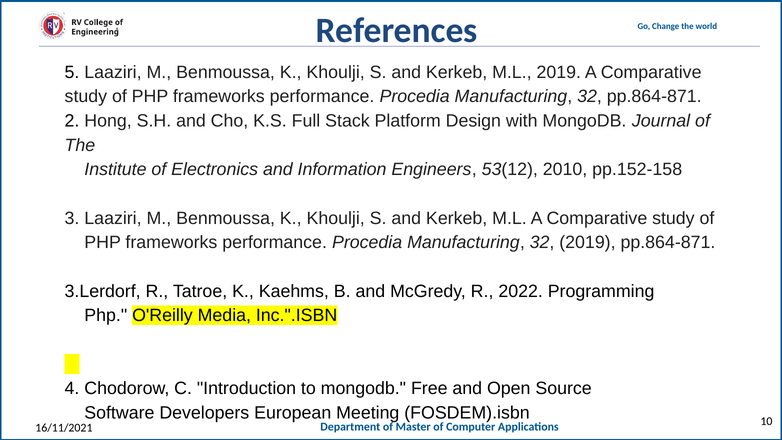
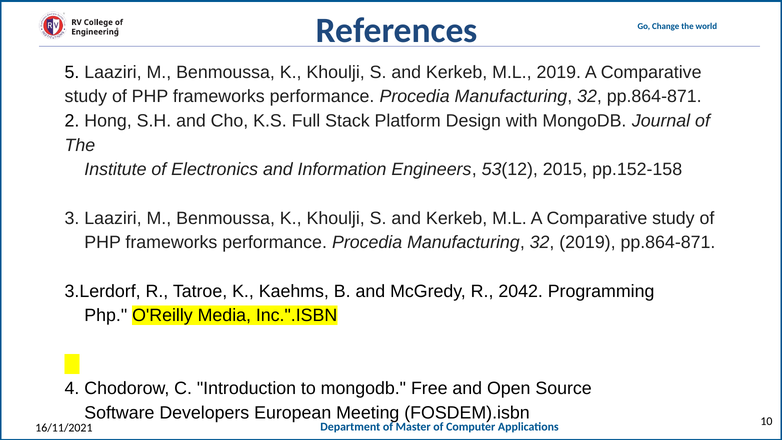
2010: 2010 -> 2015
2022: 2022 -> 2042
